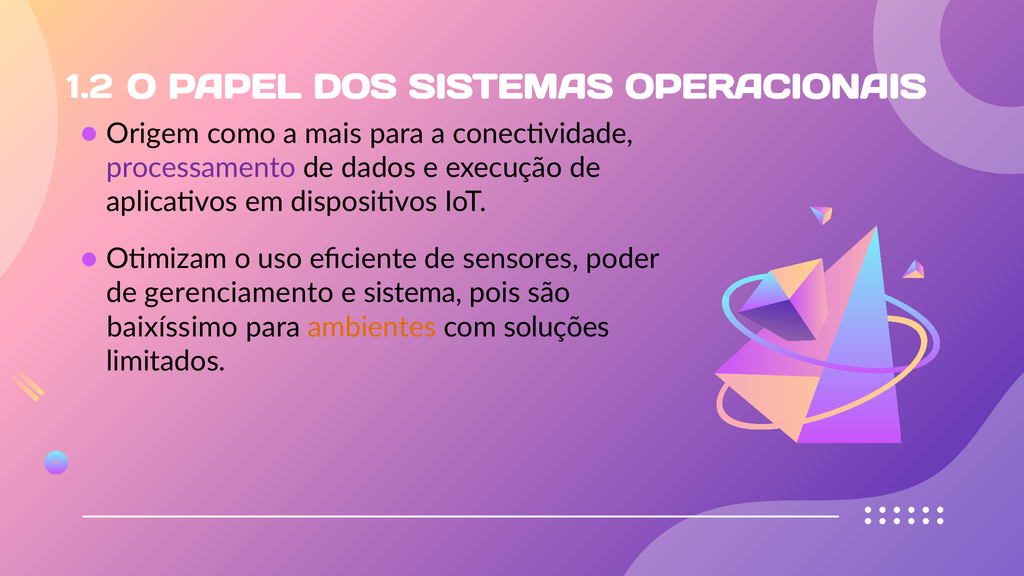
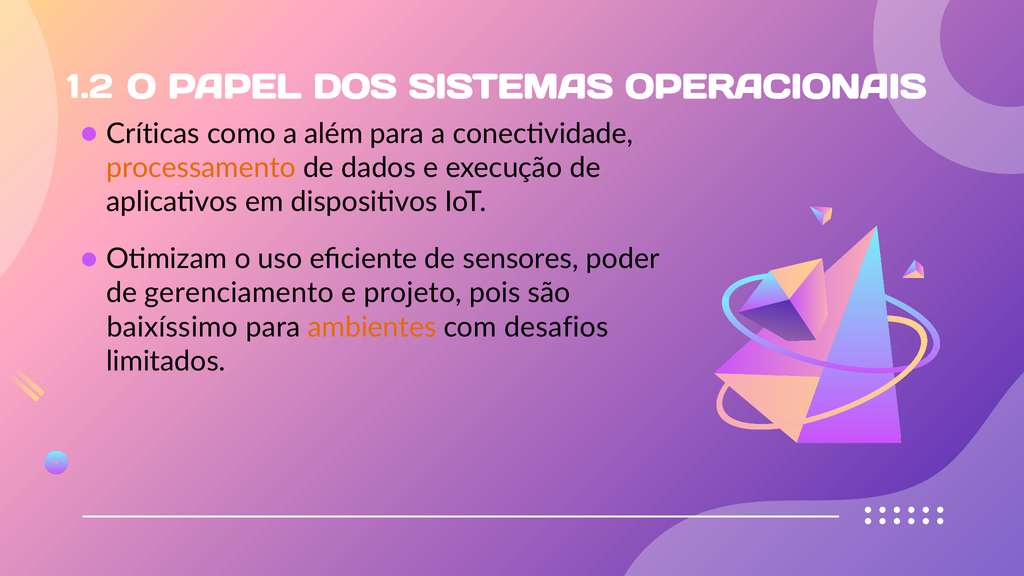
Origem: Origem -> Críticas
mais: mais -> além
processamento colour: purple -> orange
sistema: sistema -> projeto
soluções: soluções -> desafios
